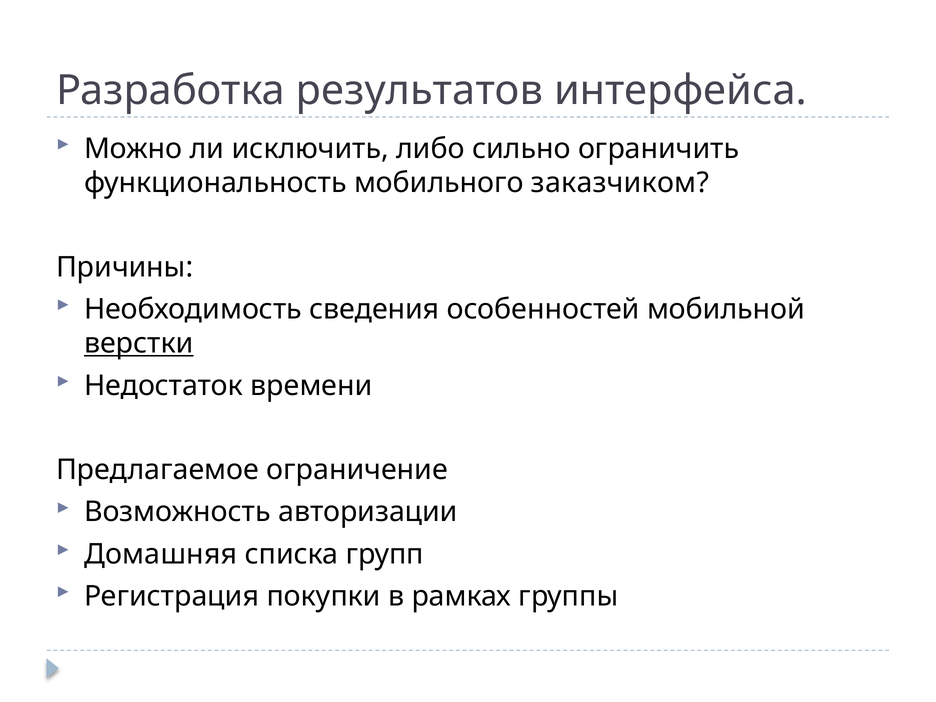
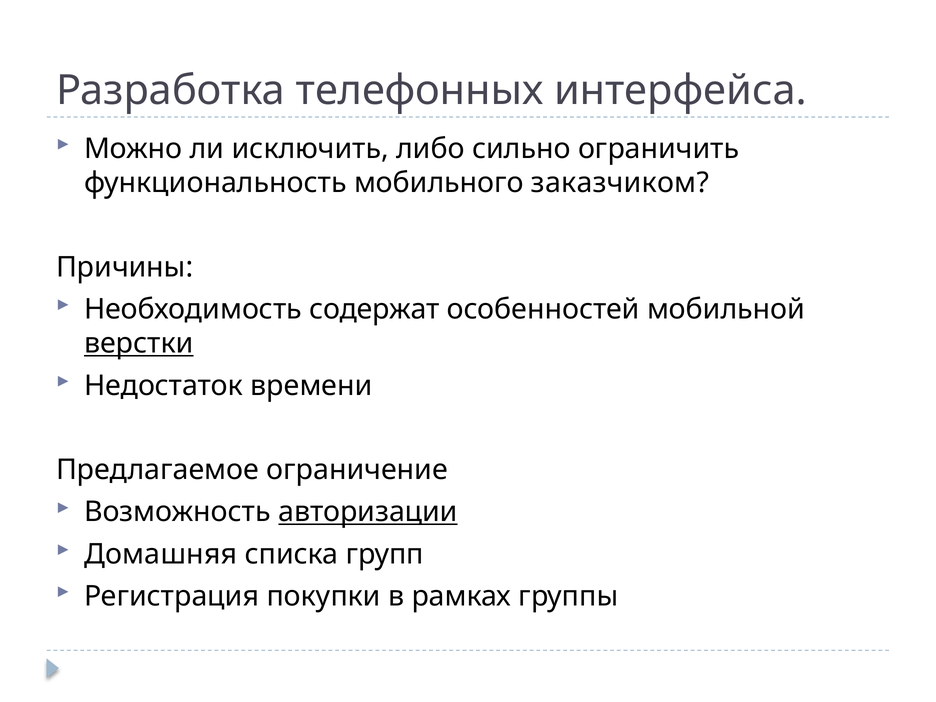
результатов: результатов -> телефонных
сведения: сведения -> содержат
авторизации underline: none -> present
